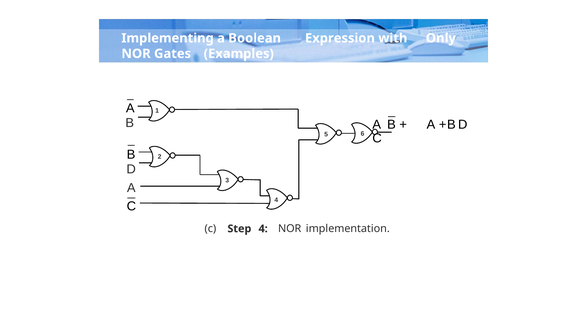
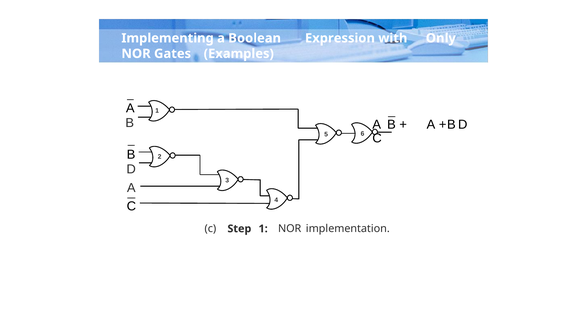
Step 4: 4 -> 1
